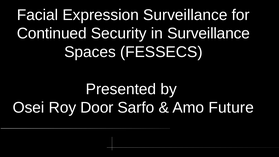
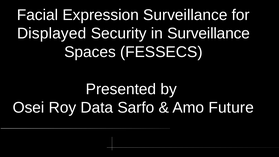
Continued: Continued -> Displayed
Door: Door -> Data
